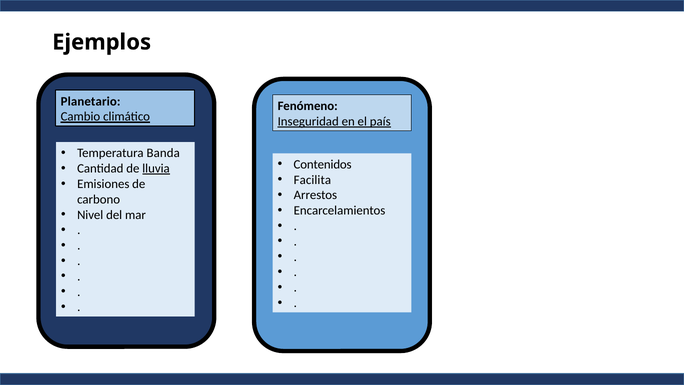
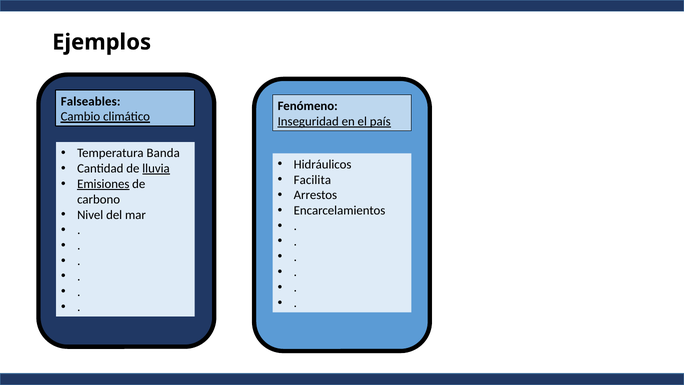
Planetario: Planetario -> Falseables
Contenidos: Contenidos -> Hidráulicos
Emisiones underline: none -> present
